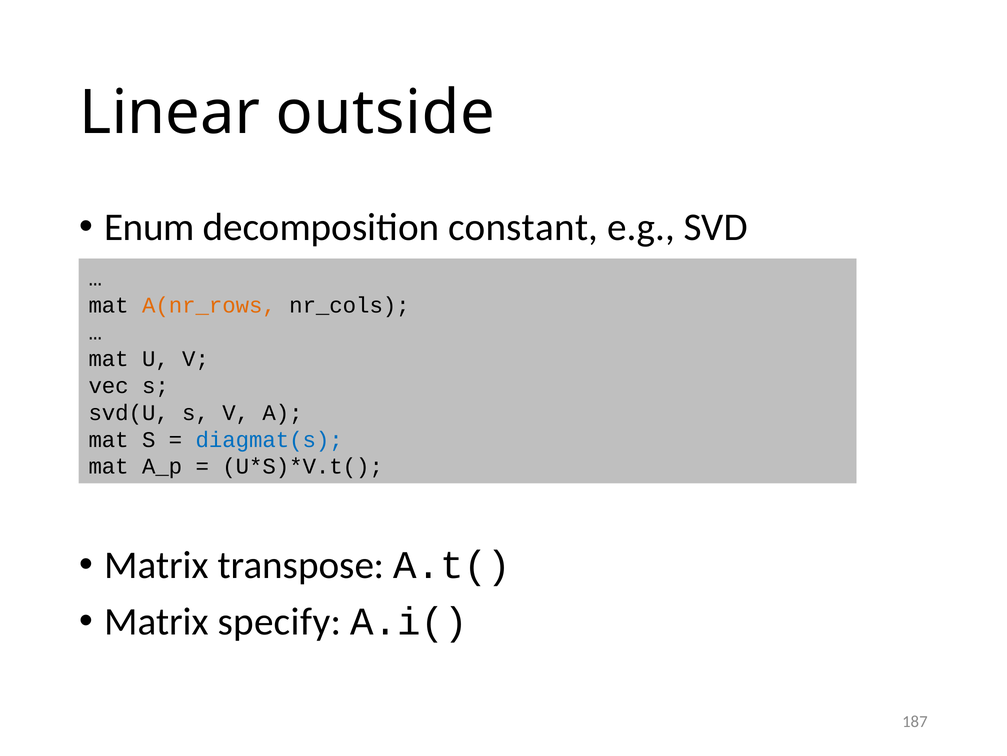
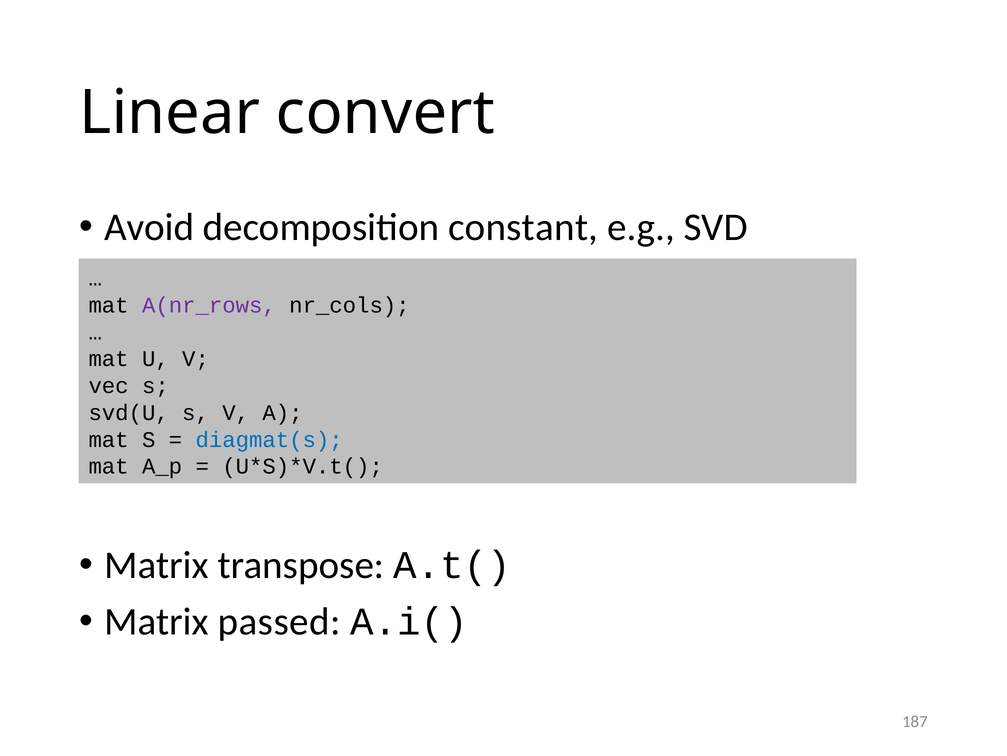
outside: outside -> convert
Enum: Enum -> Avoid
A(nr_rows colour: orange -> purple
specify: specify -> passed
